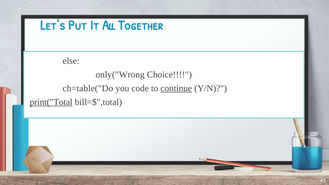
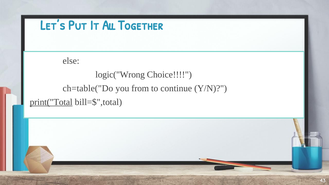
only("Wrong: only("Wrong -> logic("Wrong
code: code -> from
continue underline: present -> none
